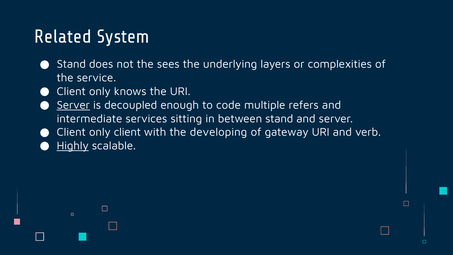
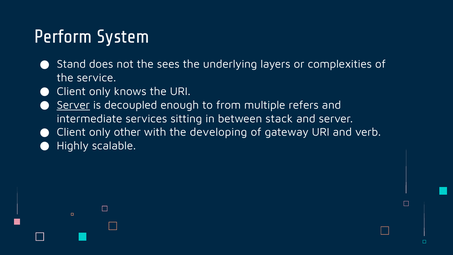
Related: Related -> Perform
code: code -> from
between stand: stand -> stack
only client: client -> other
Highly underline: present -> none
